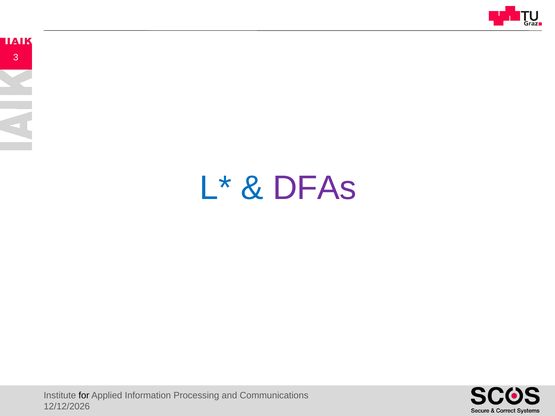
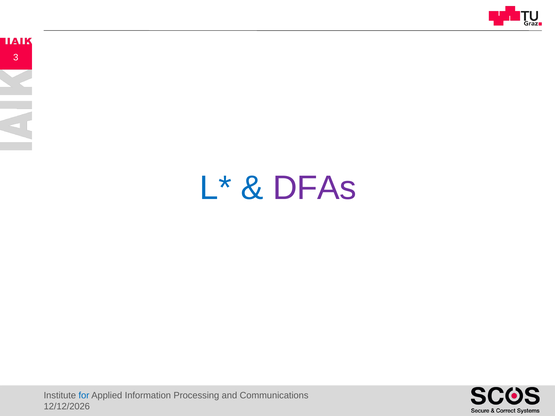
for colour: black -> blue
